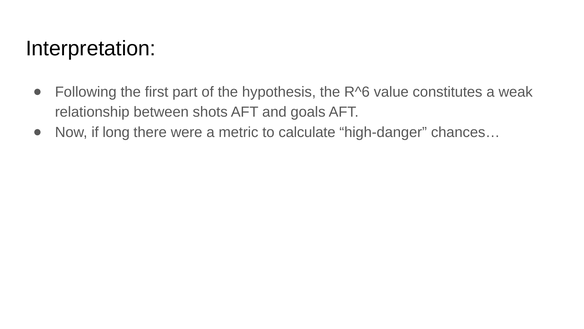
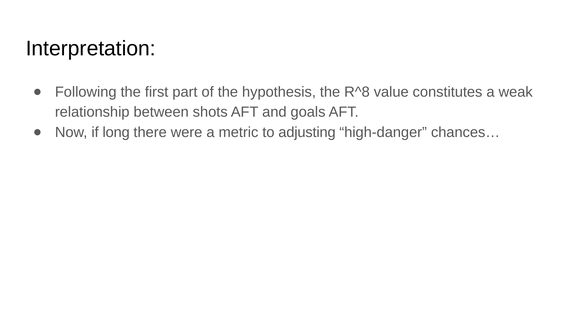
R^6: R^6 -> R^8
calculate: calculate -> adjusting
